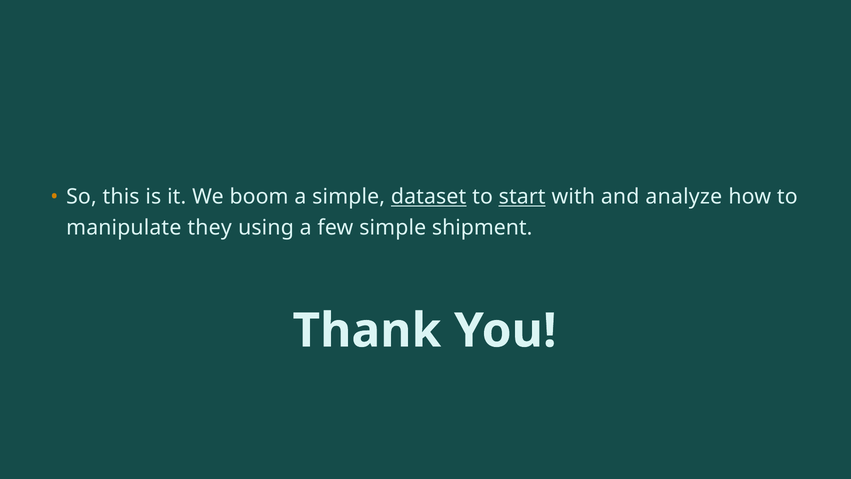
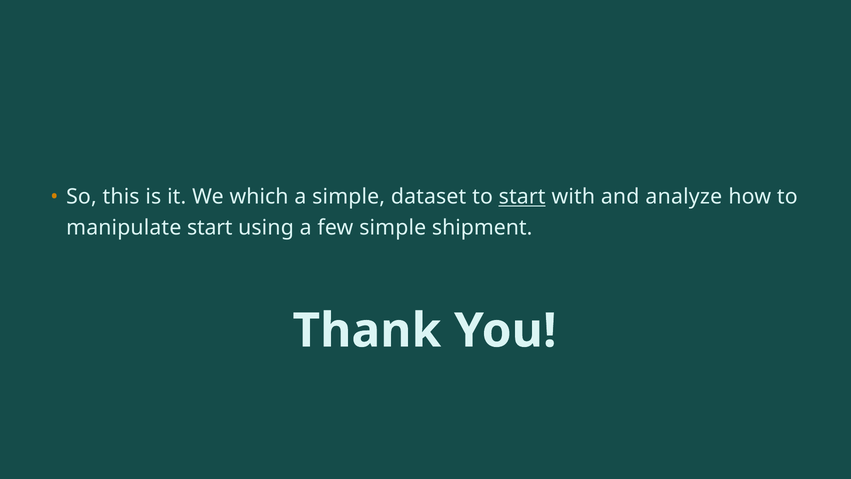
boom: boom -> which
dataset underline: present -> none
manipulate they: they -> start
